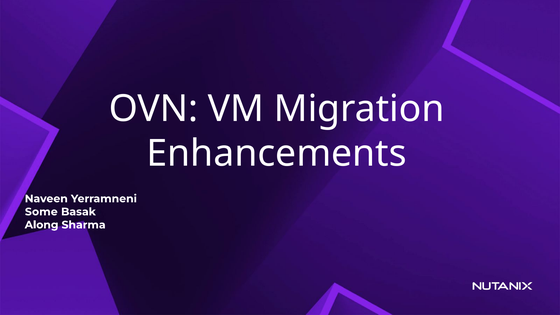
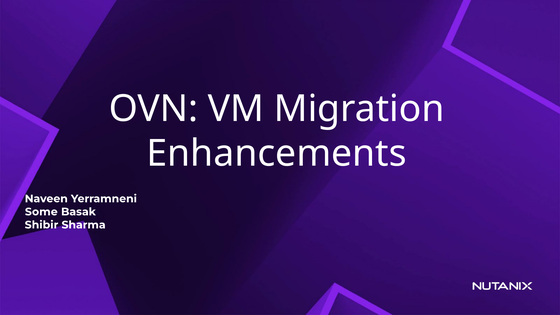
Along: Along -> Shibir
